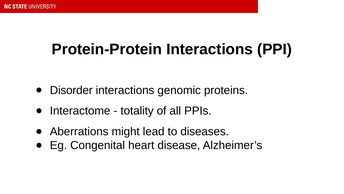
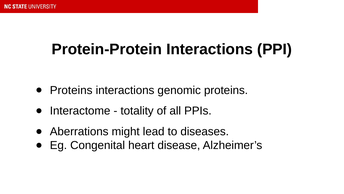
Disorder at (71, 90): Disorder -> Proteins
